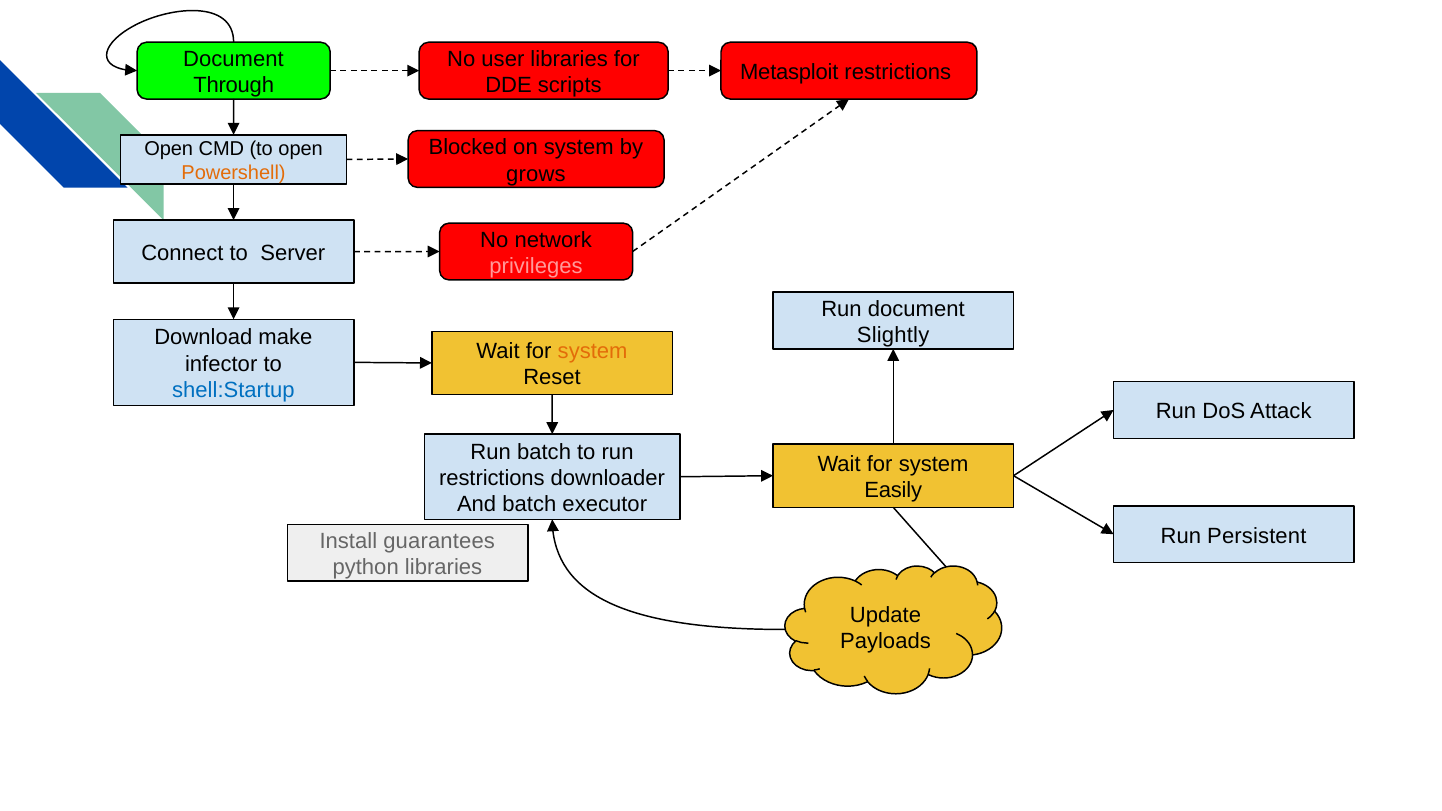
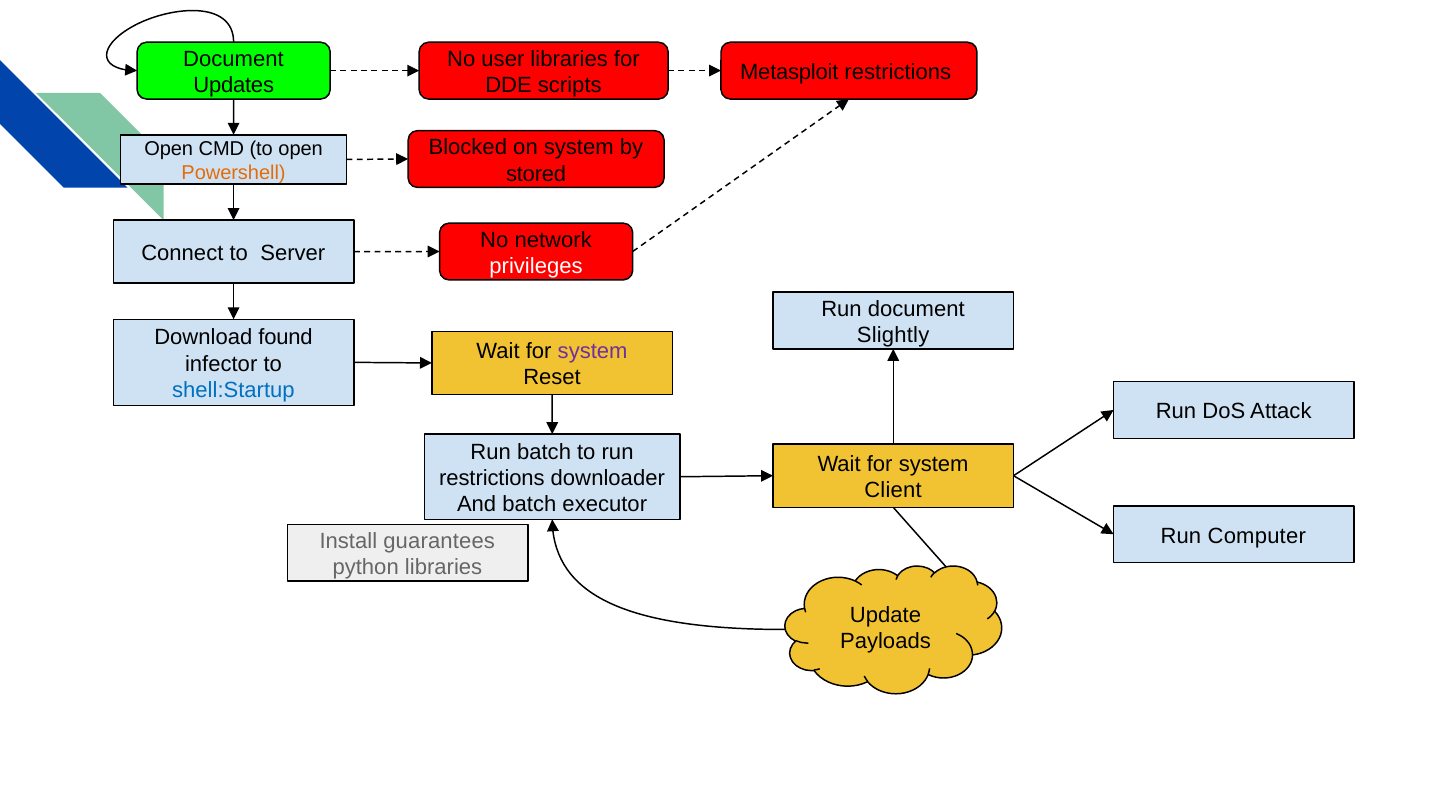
Through: Through -> Updates
grows: grows -> stored
privileges colour: pink -> white
make: make -> found
system at (593, 351) colour: orange -> purple
Easily: Easily -> Client
Persistent: Persistent -> Computer
